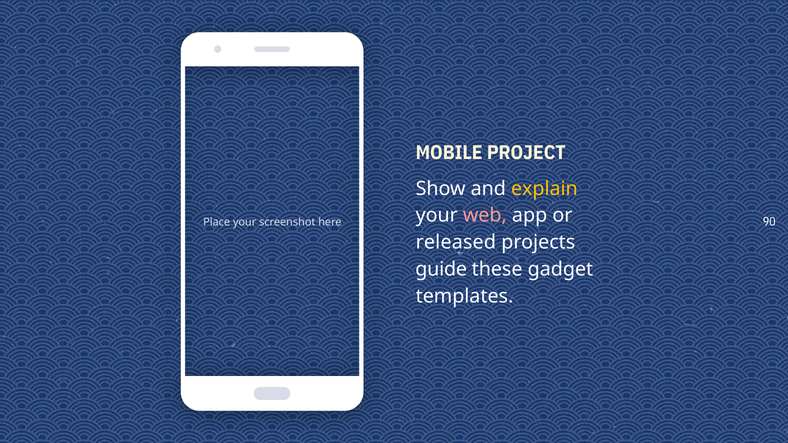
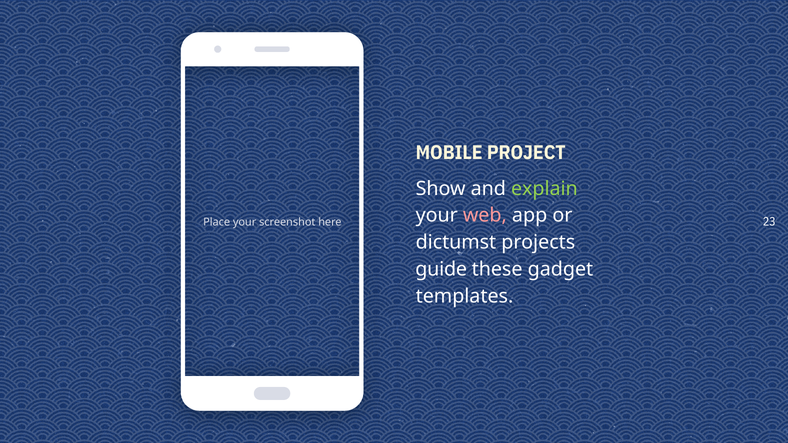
explain colour: yellow -> light green
90: 90 -> 23
released: released -> dictumst
